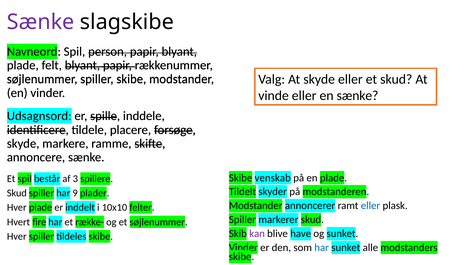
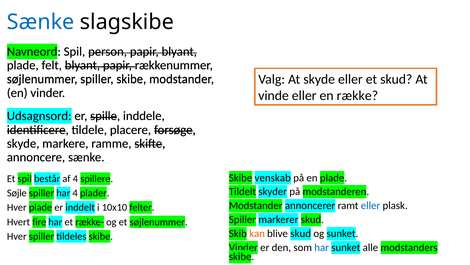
Sænke at (41, 22) colour: purple -> blue
en sænke: sænke -> række
af 3: 3 -> 4
Skud at (17, 193): Skud -> Søjle
har 9: 9 -> 4
kan colour: purple -> orange
blive have: have -> skud
